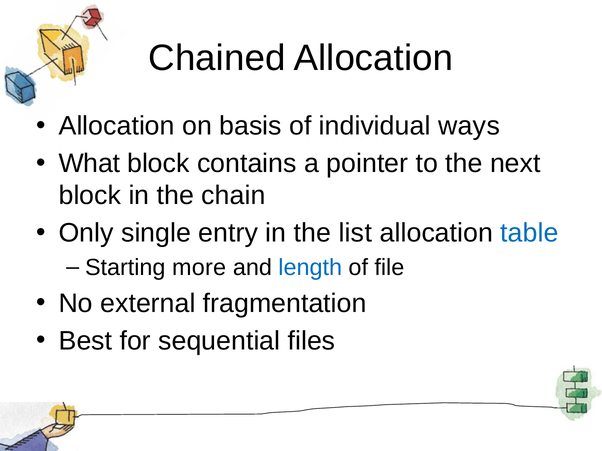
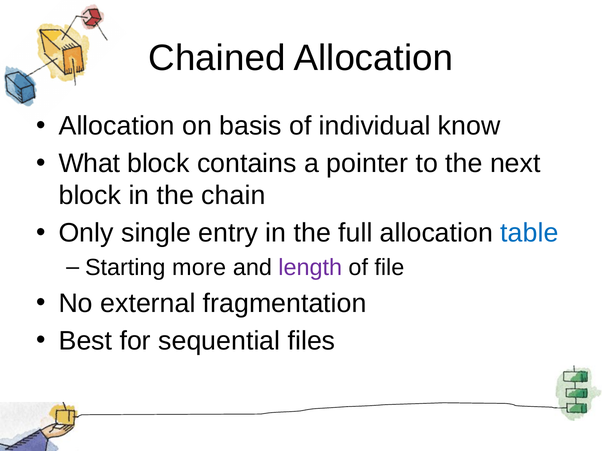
ways: ways -> know
list: list -> full
length colour: blue -> purple
